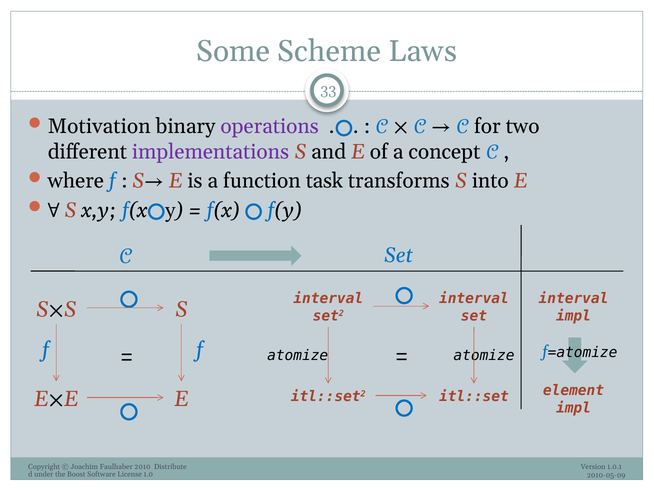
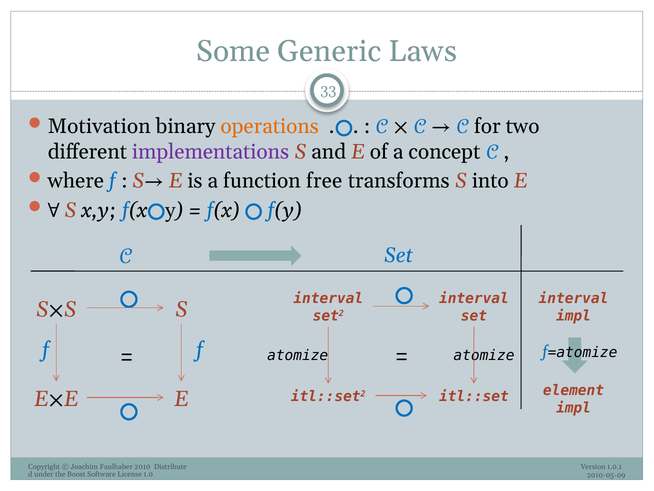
Scheme: Scheme -> Generic
operations colour: purple -> orange
task: task -> free
